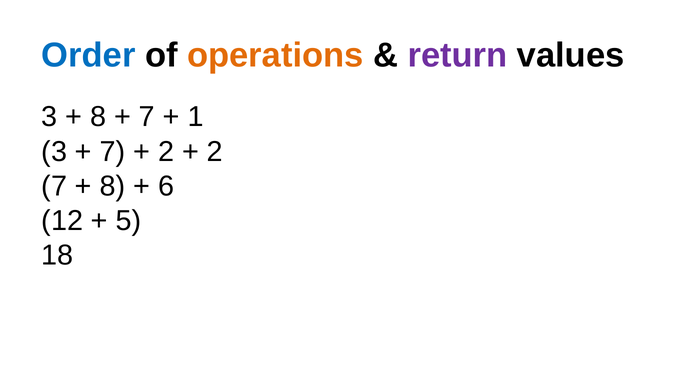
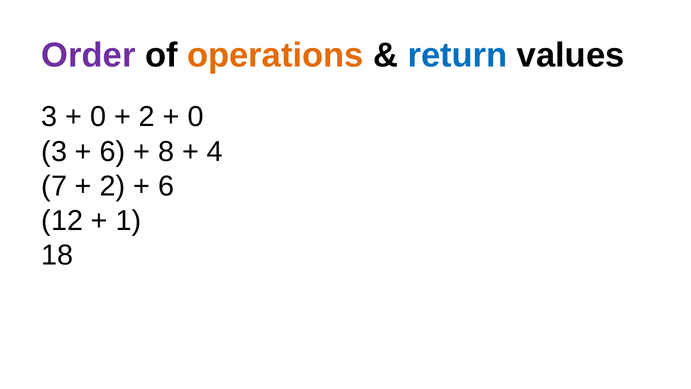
Order colour: blue -> purple
return colour: purple -> blue
8 at (98, 117): 8 -> 0
7 at (147, 117): 7 -> 2
1 at (196, 117): 1 -> 0
7 at (113, 151): 7 -> 6
2 at (166, 151): 2 -> 8
2 at (215, 151): 2 -> 4
8 at (113, 186): 8 -> 2
5: 5 -> 1
